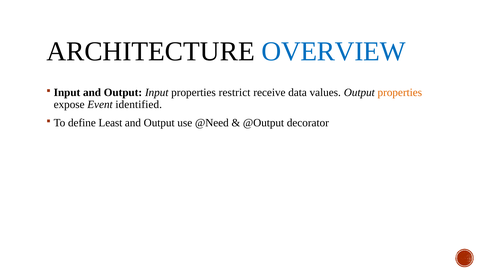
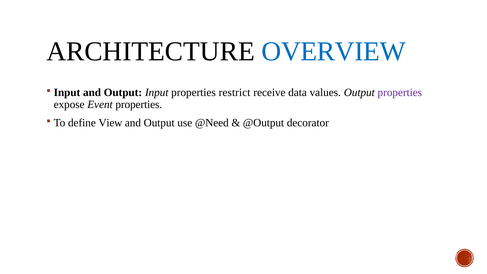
properties at (400, 93) colour: orange -> purple
Event identified: identified -> properties
Least: Least -> View
